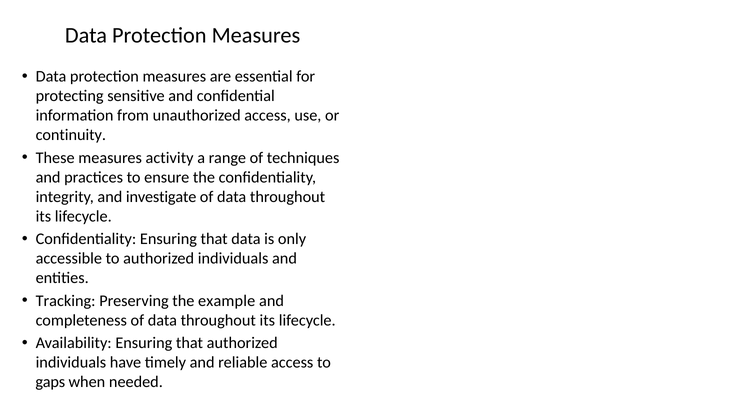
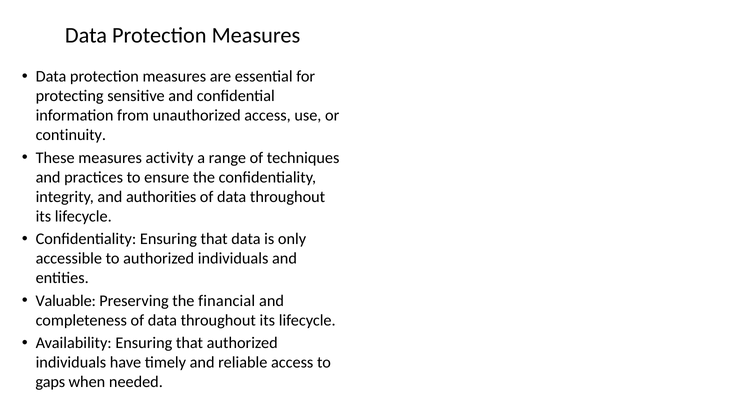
investigate: investigate -> authorities
Tracking: Tracking -> Valuable
example: example -> financial
